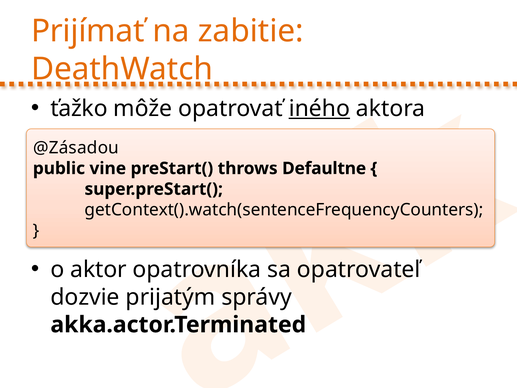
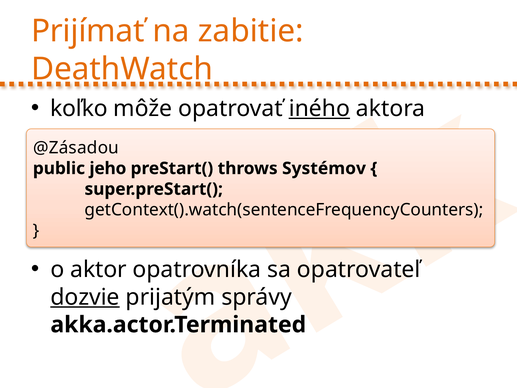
ťažko: ťažko -> koľko
vine: vine -> jeho
Defaultne: Defaultne -> Systémov
dozvie underline: none -> present
